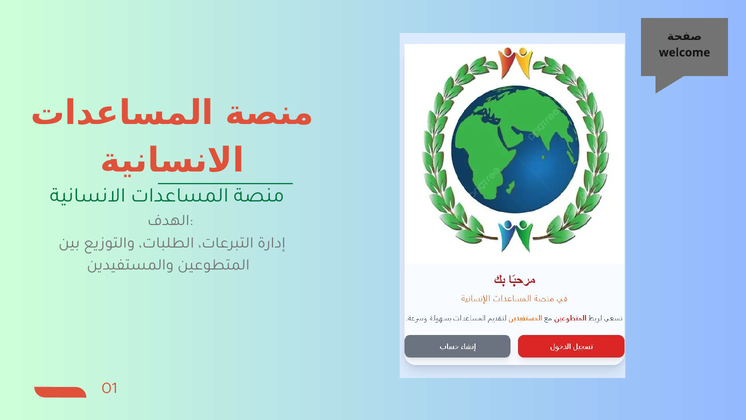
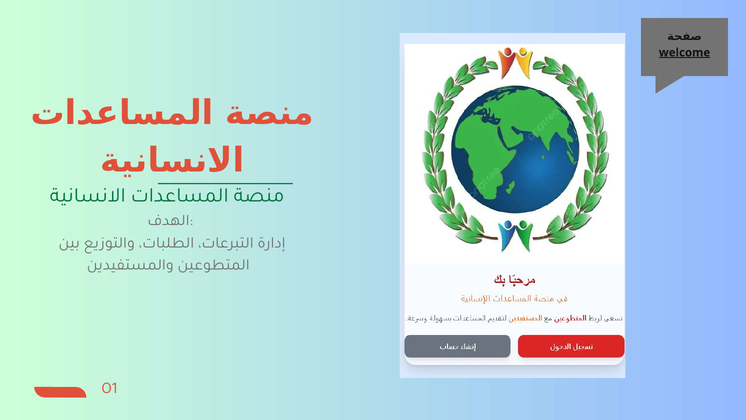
welcome underline: none -> present
